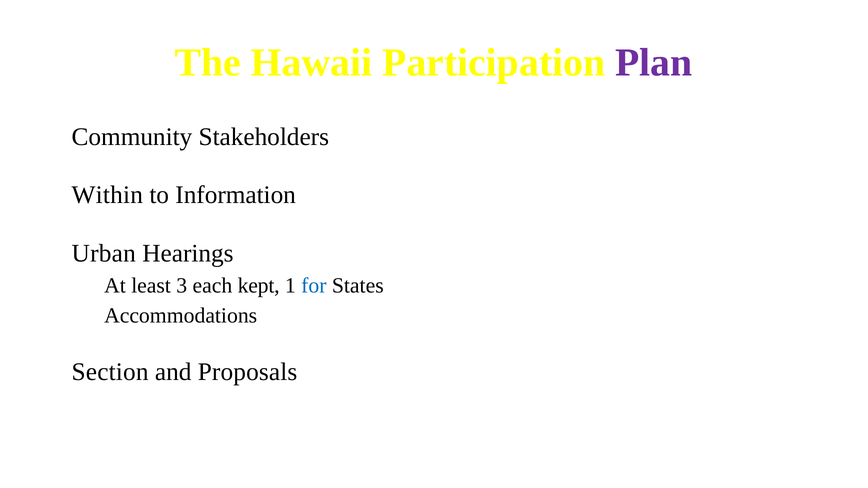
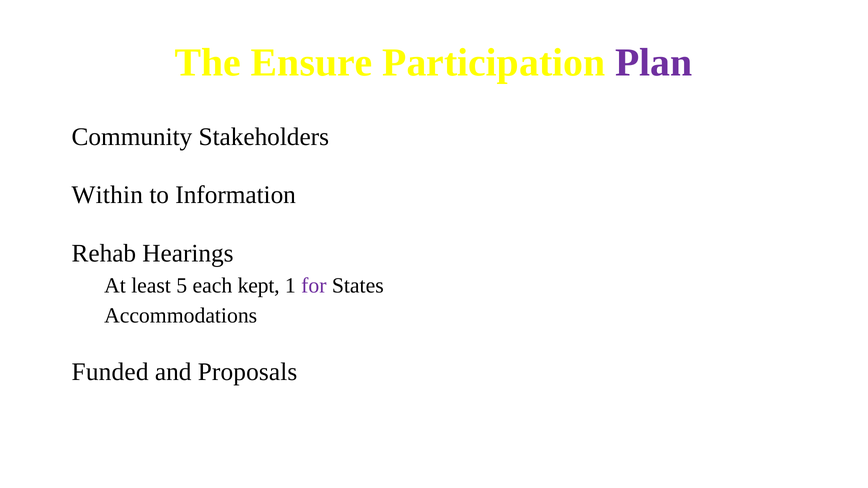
Hawaii: Hawaii -> Ensure
Urban: Urban -> Rehab
3: 3 -> 5
for colour: blue -> purple
Section: Section -> Funded
